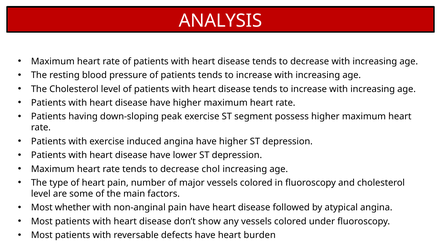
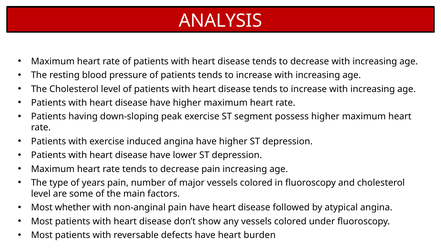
decrease chol: chol -> pain
of heart: heart -> years
